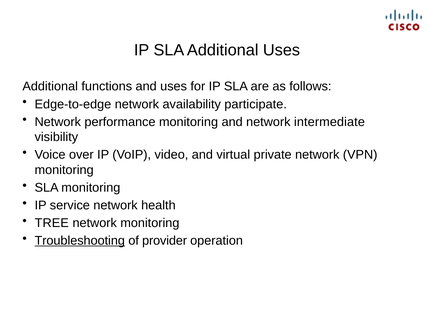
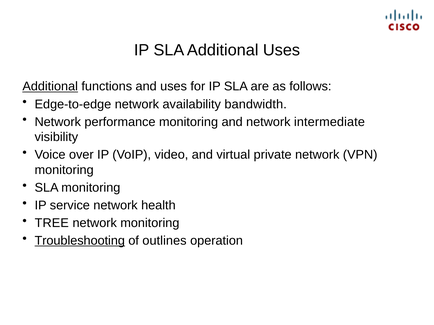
Additional at (50, 87) underline: none -> present
participate: participate -> bandwidth
provider: provider -> outlines
